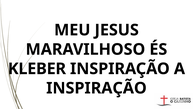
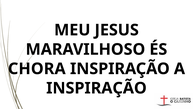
KLEBER: KLEBER -> CHORA
